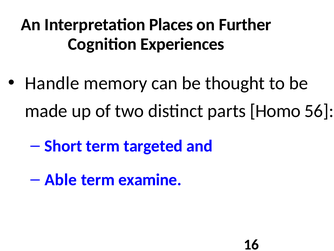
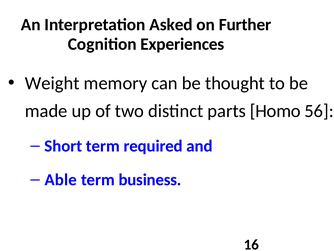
Places: Places -> Asked
Handle: Handle -> Weight
targeted: targeted -> required
examine: examine -> business
